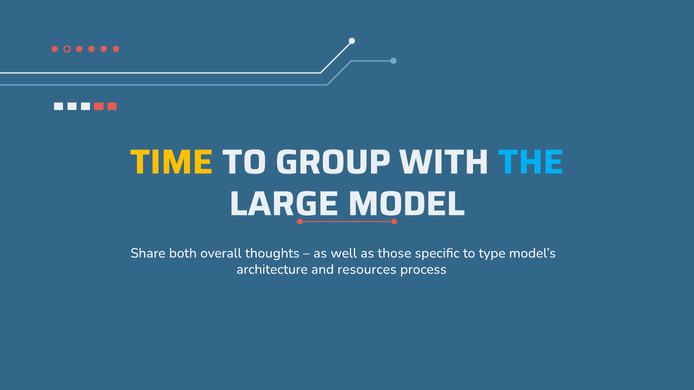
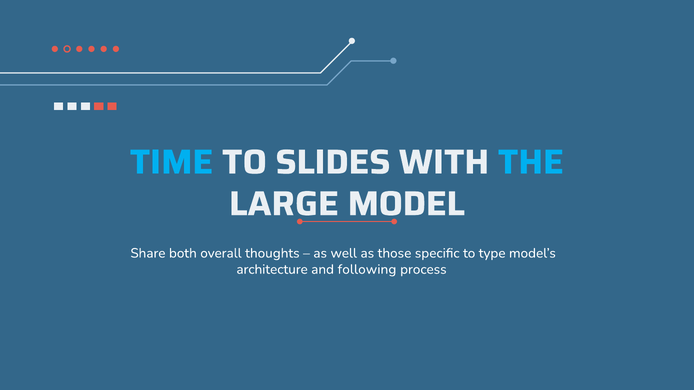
TIME colour: yellow -> light blue
GROUP: GROUP -> SLIDES
resources: resources -> following
